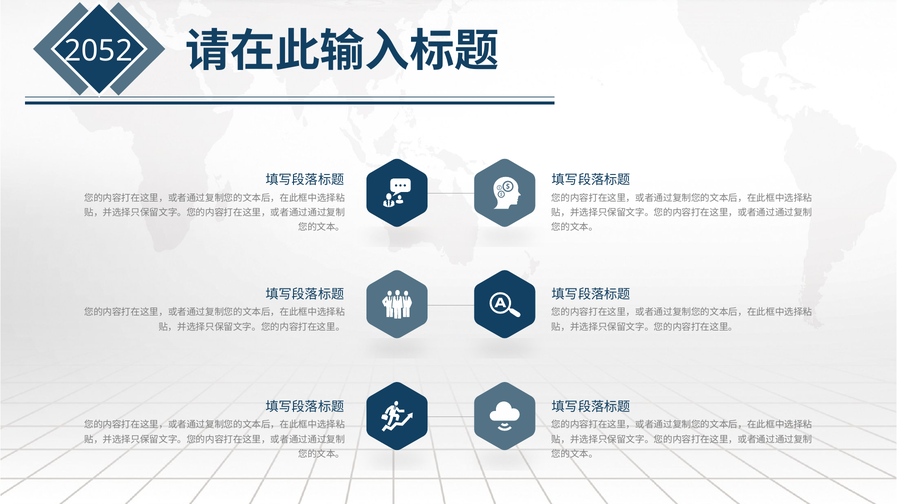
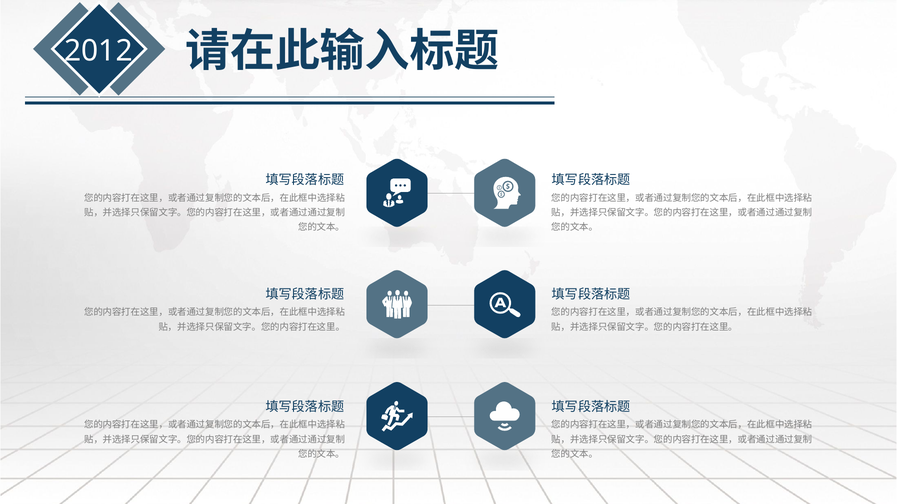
2052: 2052 -> 2012
